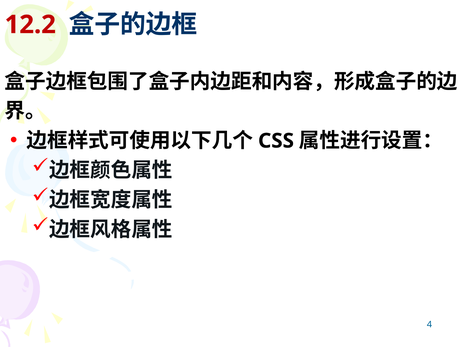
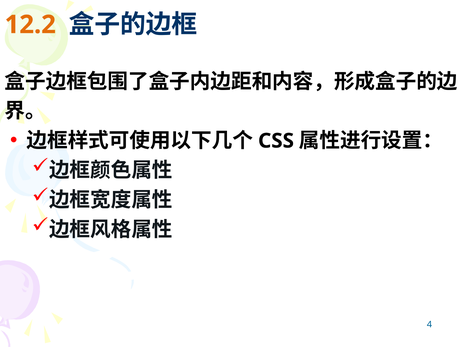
12.2 colour: red -> orange
